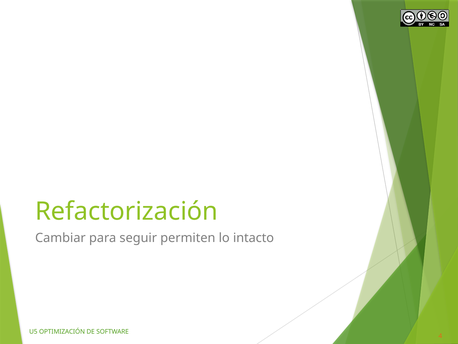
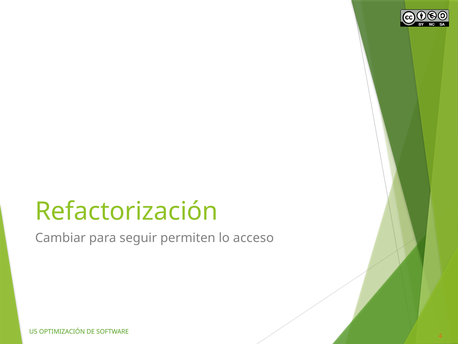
intacto: intacto -> acceso
